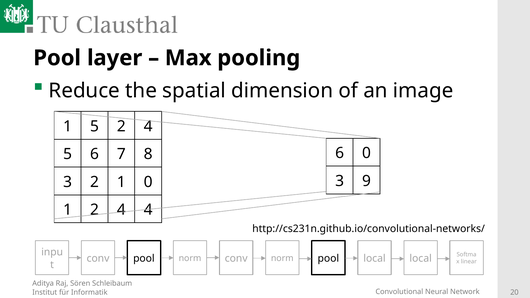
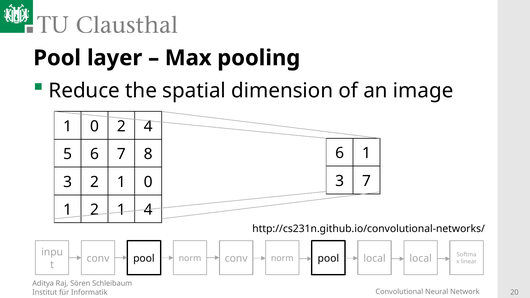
5 at (94, 126): 5 -> 0
6 0: 0 -> 1
3 9: 9 -> 7
1 2 4: 4 -> 1
